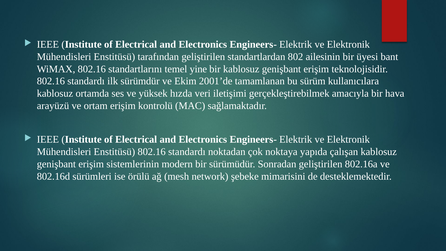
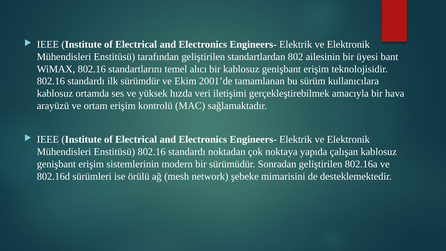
yine: yine -> alıcı
